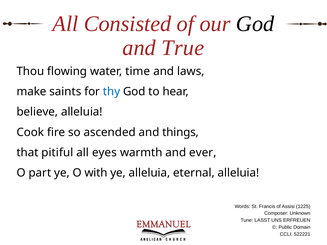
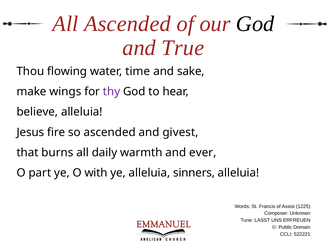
All Consisted: Consisted -> Ascended
laws: laws -> sake
saints: saints -> wings
thy colour: blue -> purple
Cook: Cook -> Jesus
things: things -> givest
pitiful: pitiful -> burns
eyes: eyes -> daily
eternal: eternal -> sinners
